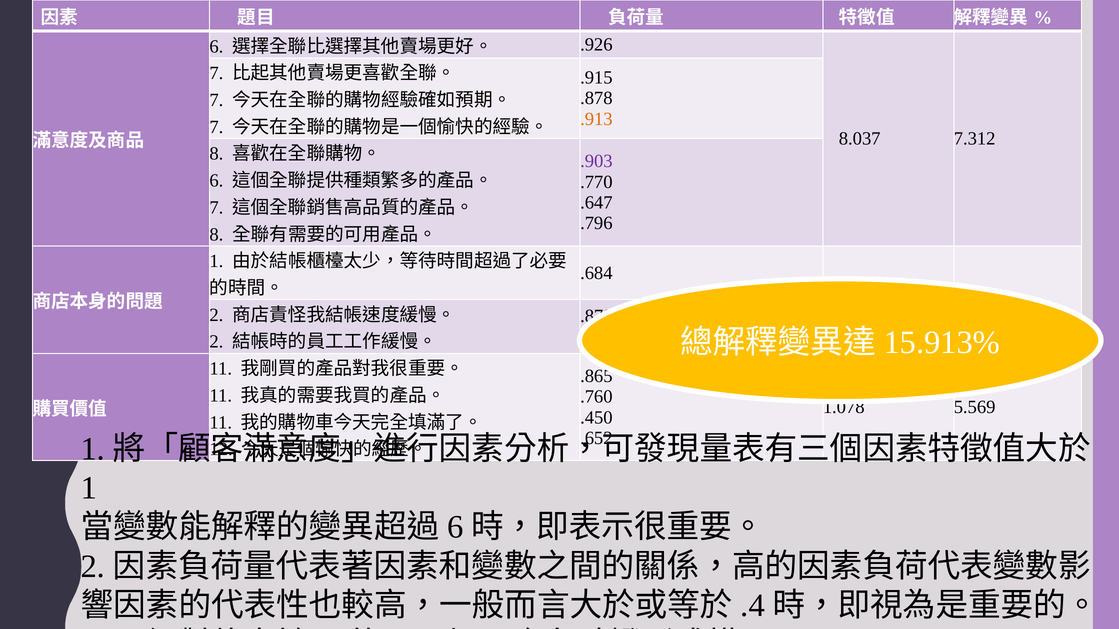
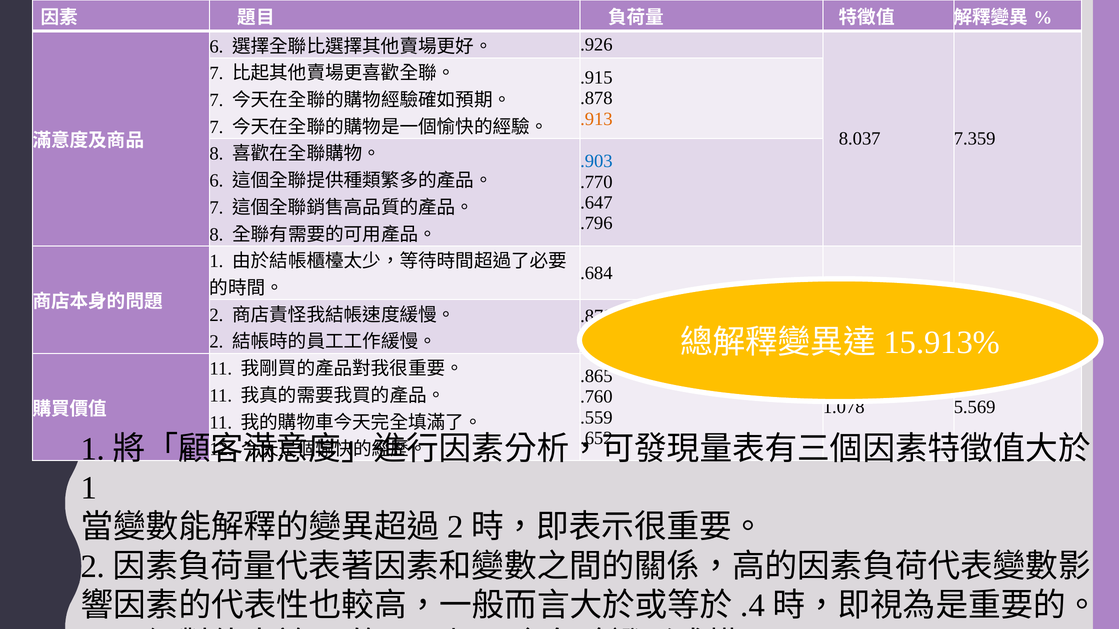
7.312: 7.312 -> 7.359
.903 colour: purple -> blue
.450: .450 -> .559
6 at (455, 528): 6 -> 2
